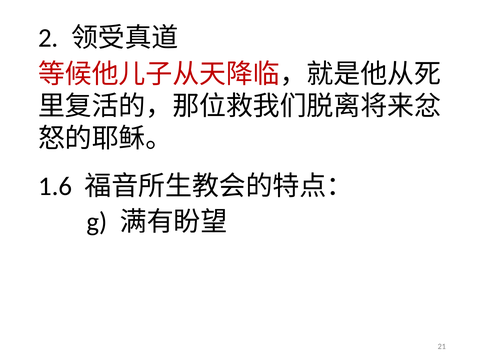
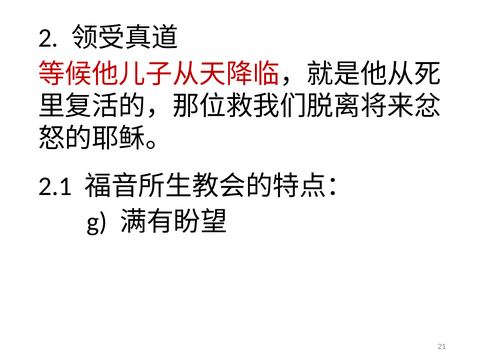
1.6: 1.6 -> 2.1
